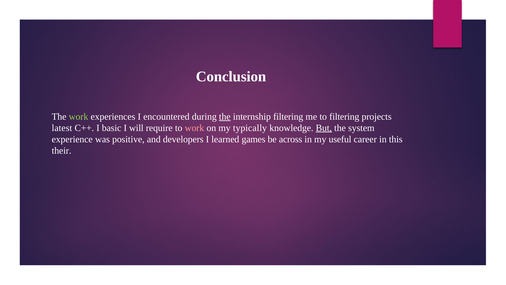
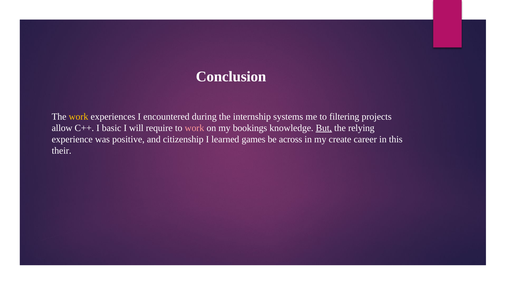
work at (79, 116) colour: light green -> yellow
the at (225, 116) underline: present -> none
internship filtering: filtering -> systems
latest: latest -> allow
typically: typically -> bookings
system: system -> relying
developers: developers -> citizenship
useful: useful -> create
